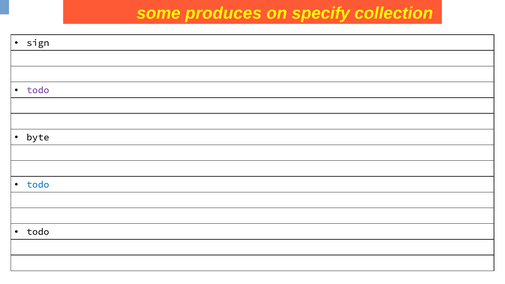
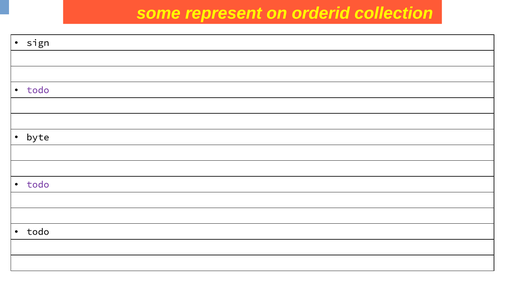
produces: produces -> represent
specify: specify -> orderid
todo at (38, 184) colour: blue -> purple
